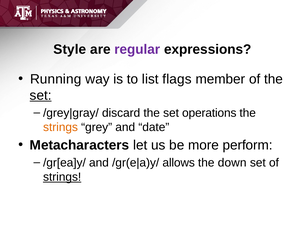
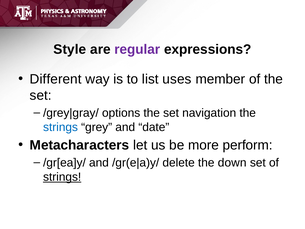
Running: Running -> Different
flags: flags -> uses
set at (41, 95) underline: present -> none
discard: discard -> options
operations: operations -> navigation
strings at (61, 127) colour: orange -> blue
allows: allows -> delete
